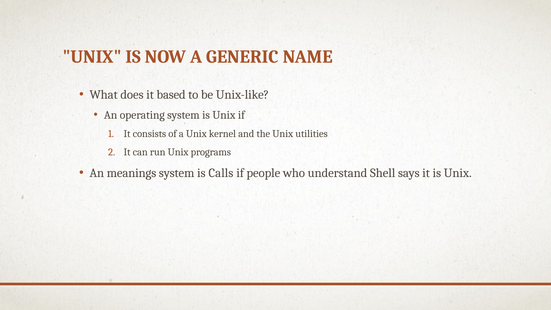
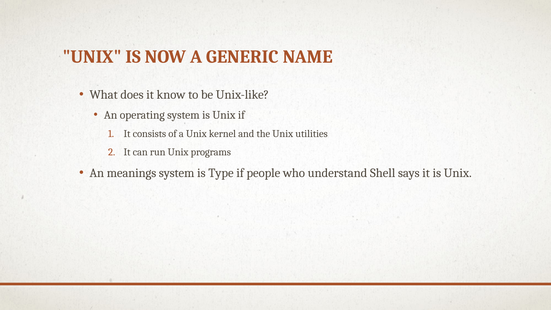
based: based -> know
Calls: Calls -> Type
